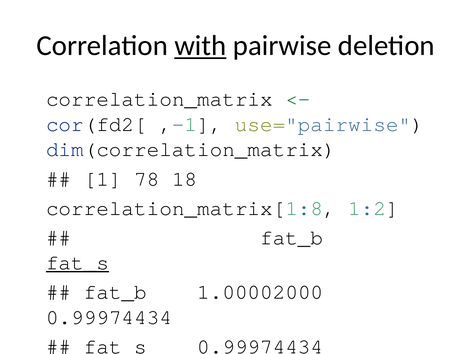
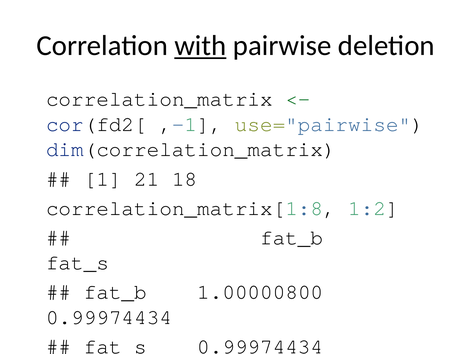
78: 78 -> 21
fat_s at (77, 263) underline: present -> none
1.00002000: 1.00002000 -> 1.00000800
